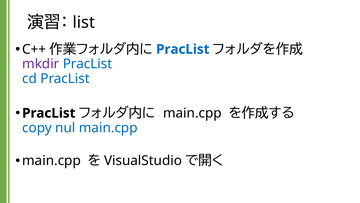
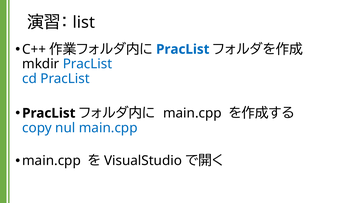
mkdir colour: purple -> black
